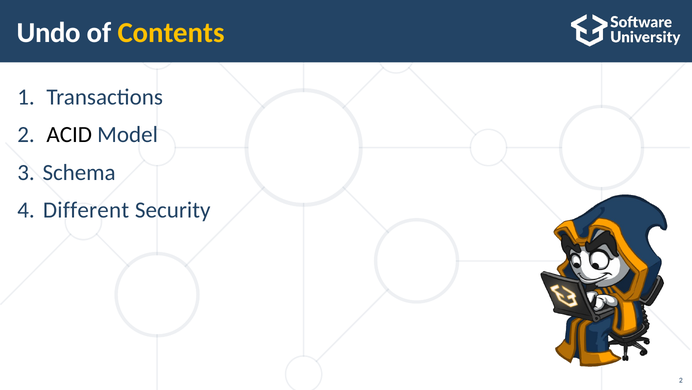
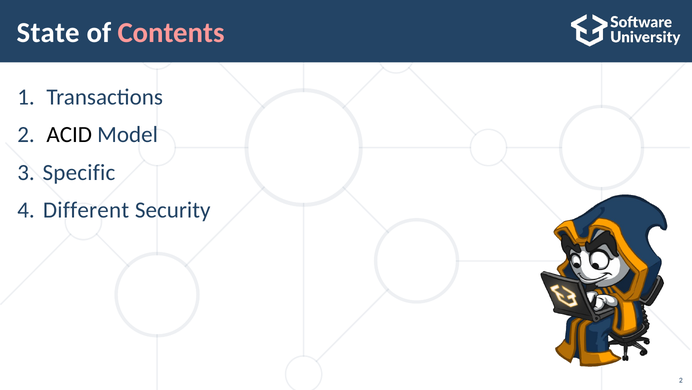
Undo: Undo -> State
Contents colour: yellow -> pink
Schema: Schema -> Specific
